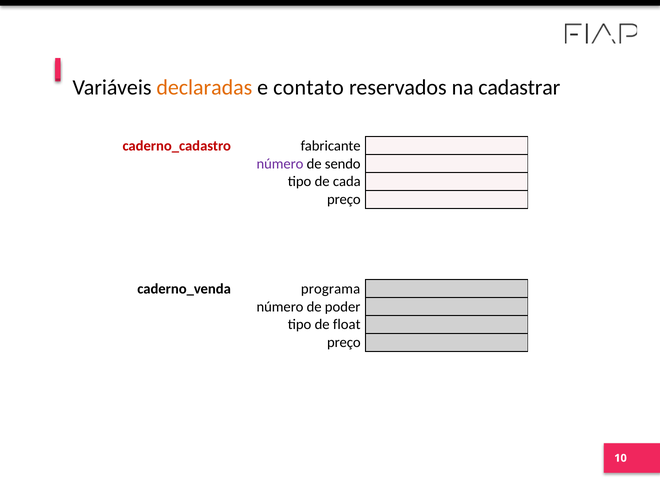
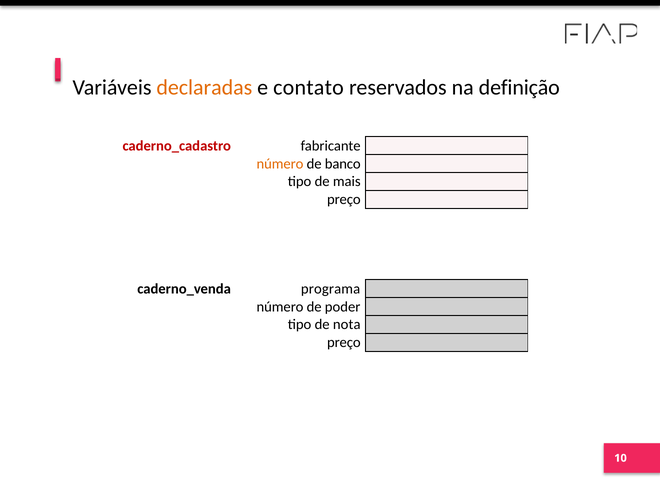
cadastrar: cadastrar -> definição
número at (280, 164) colour: purple -> orange
sendo: sendo -> banco
cada: cada -> mais
float: float -> nota
